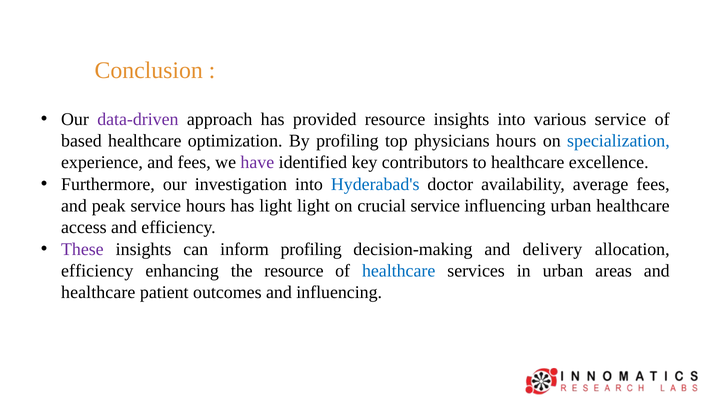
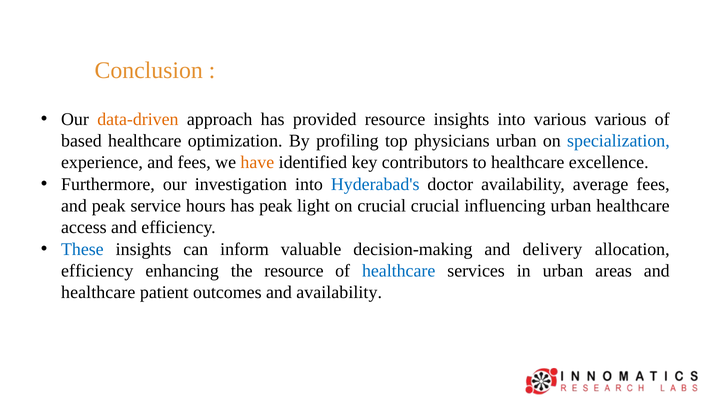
data-driven colour: purple -> orange
various service: service -> various
physicians hours: hours -> urban
have colour: purple -> orange
has light: light -> peak
crucial service: service -> crucial
These colour: purple -> blue
inform profiling: profiling -> valuable
and influencing: influencing -> availability
